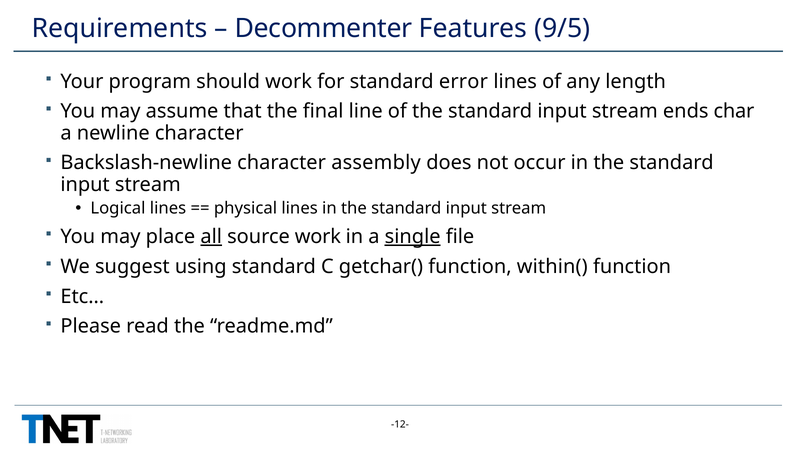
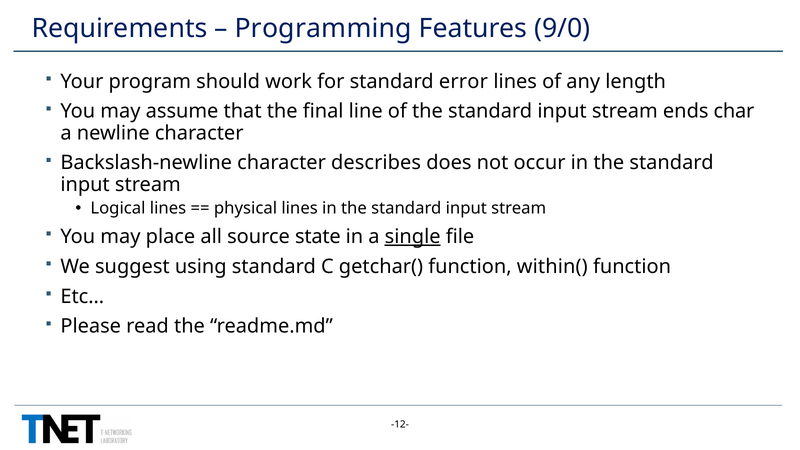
Decommenter: Decommenter -> Programming
9/5: 9/5 -> 9/0
assembly: assembly -> describes
all underline: present -> none
source work: work -> state
